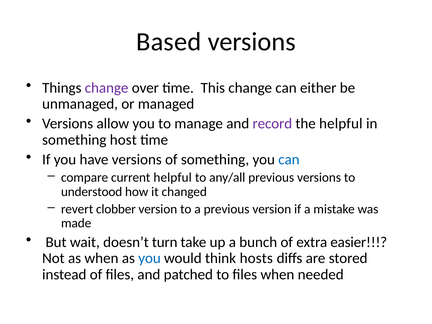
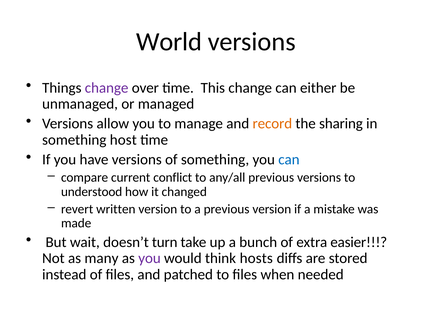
Based: Based -> World
record colour: purple -> orange
the helpful: helpful -> sharing
current helpful: helpful -> conflict
clobber: clobber -> written
as when: when -> many
you at (150, 258) colour: blue -> purple
